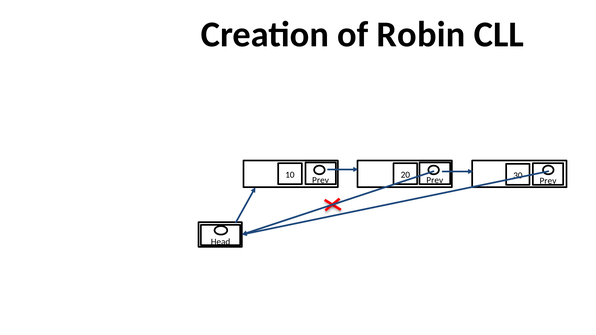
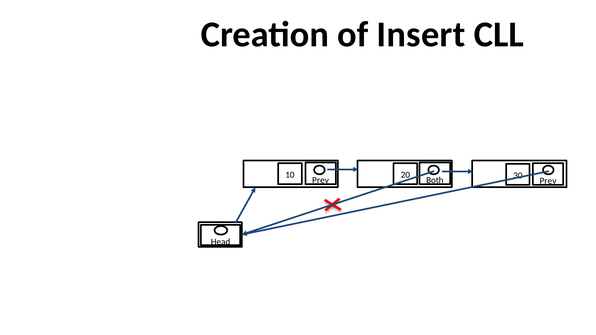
Robin: Robin -> Insert
Prev at (435, 180): Prev -> Both
